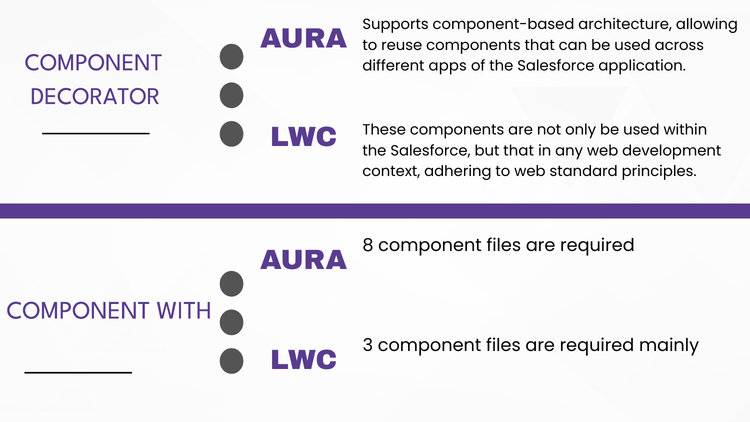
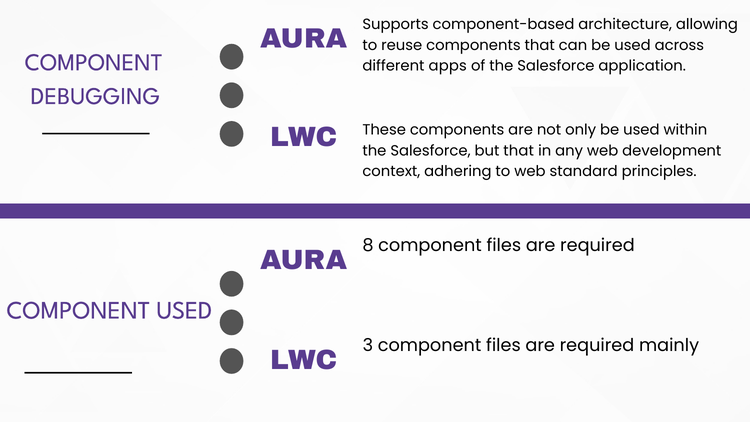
DECORATOR: DECORATOR -> DEBUGGING
COMPONENT WITH: WITH -> USED
